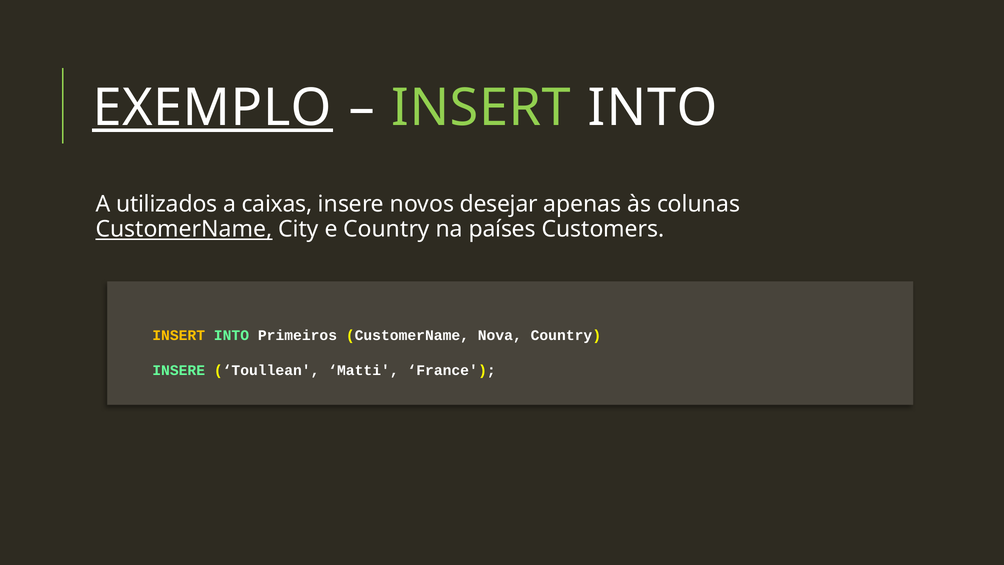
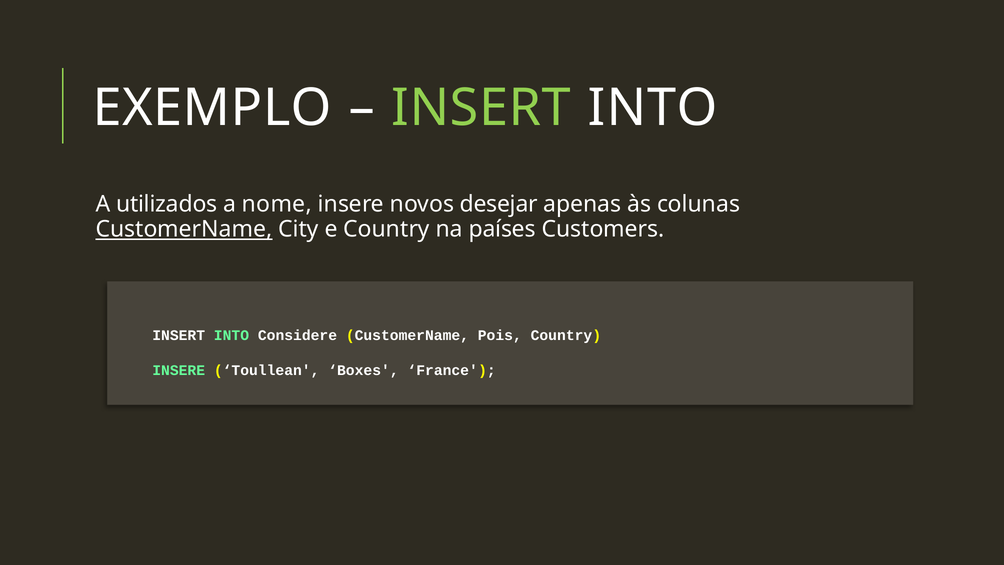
EXEMPLO underline: present -> none
caixas: caixas -> nome
INSERT at (179, 335) colour: yellow -> white
Primeiros: Primeiros -> Considere
Nova: Nova -> Pois
Matti: Matti -> Boxes
